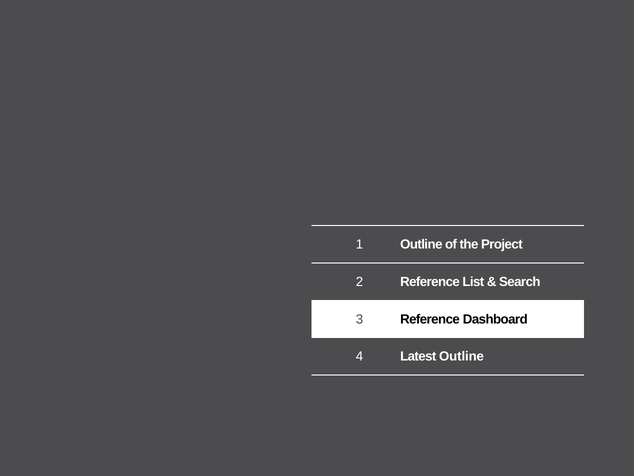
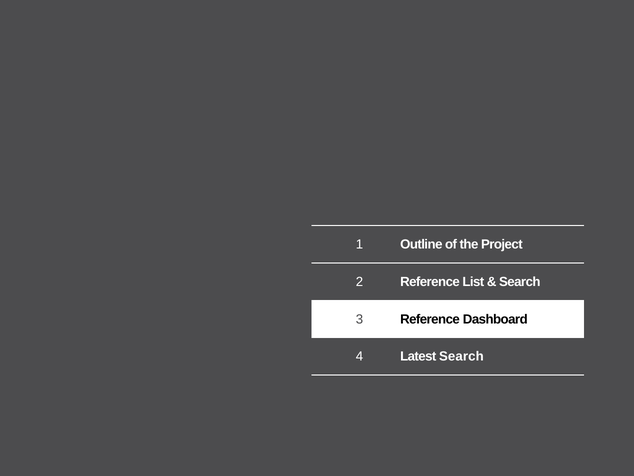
Latest Outline: Outline -> Search
